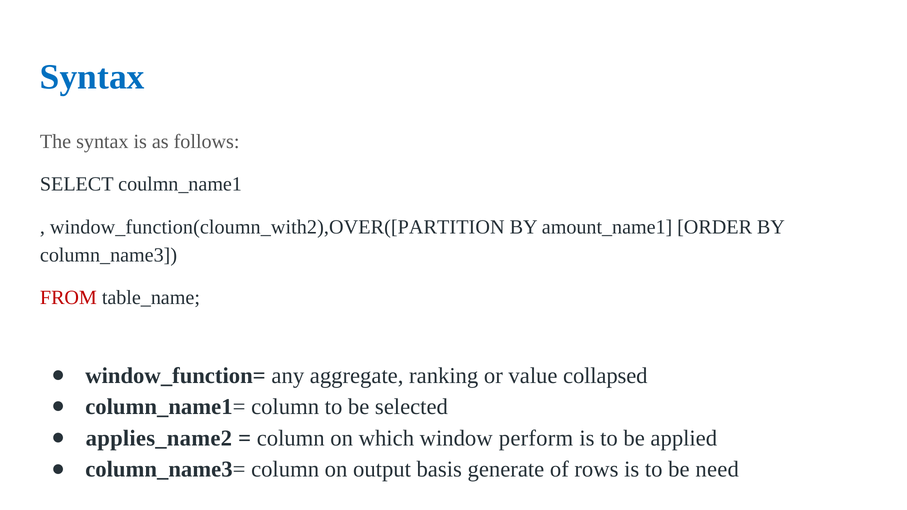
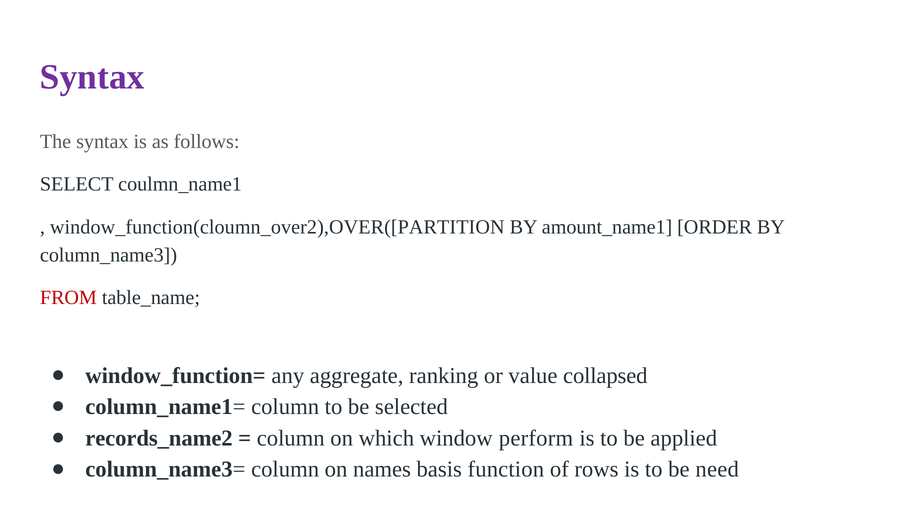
Syntax at (92, 77) colour: blue -> purple
window_function(cloumn_with2),OVER([PARTITION: window_function(cloumn_with2),OVER([PARTITION -> window_function(cloumn_over2),OVER([PARTITION
applies_name2: applies_name2 -> records_name2
output: output -> names
generate: generate -> function
